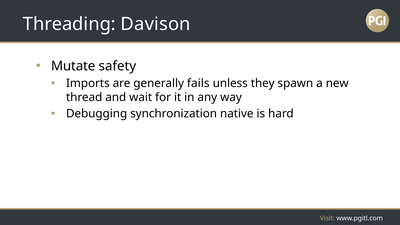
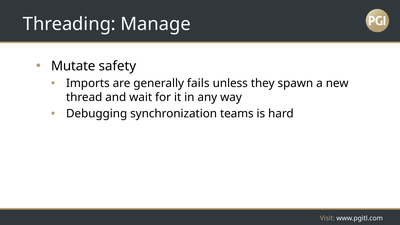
Davison: Davison -> Manage
native: native -> teams
